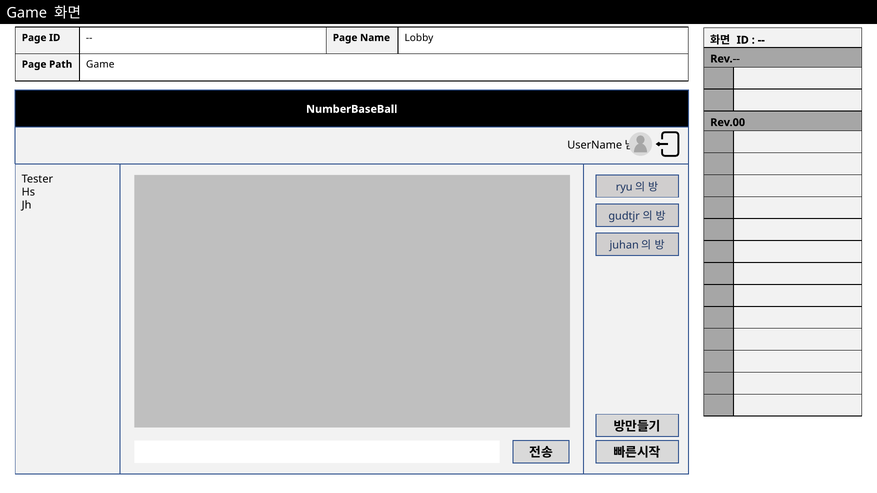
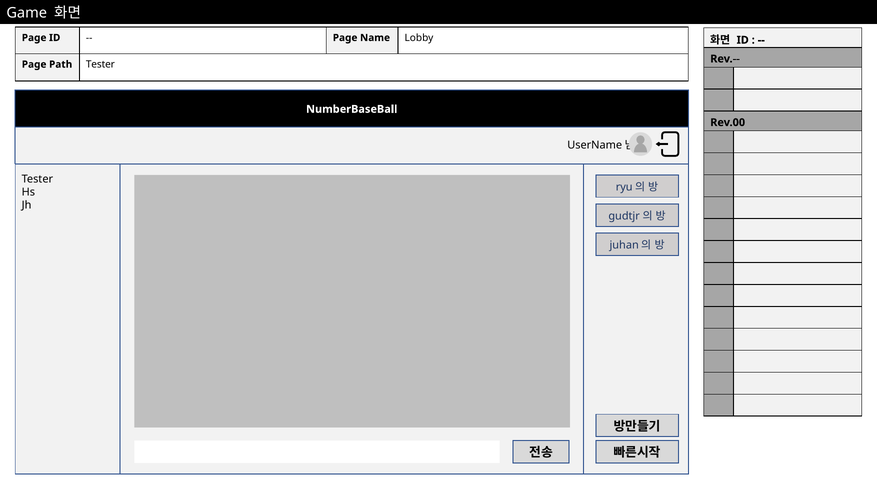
Path Game: Game -> Tester
